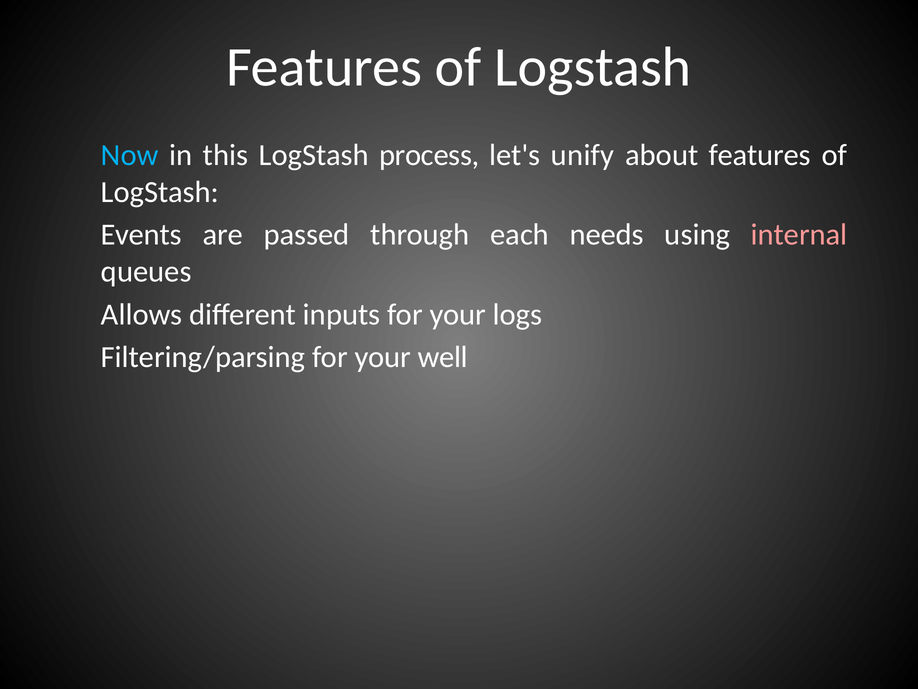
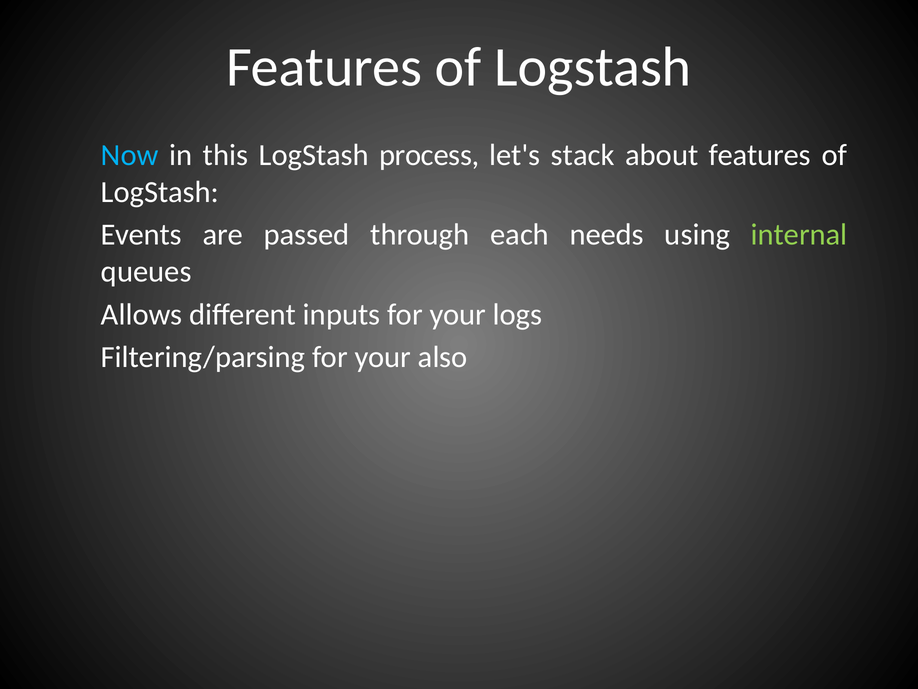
unify: unify -> stack
internal colour: pink -> light green
well: well -> also
